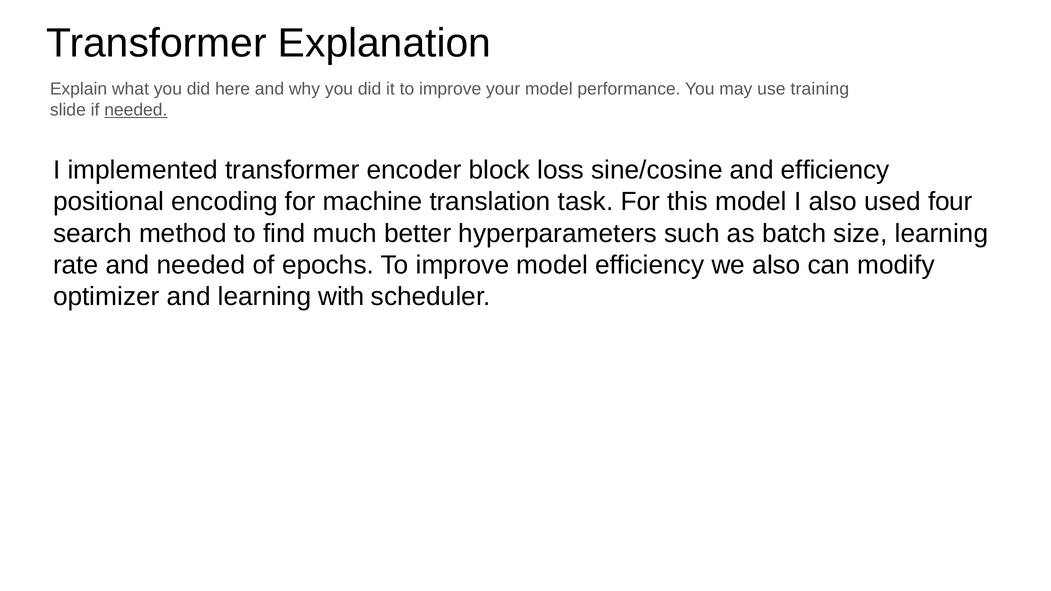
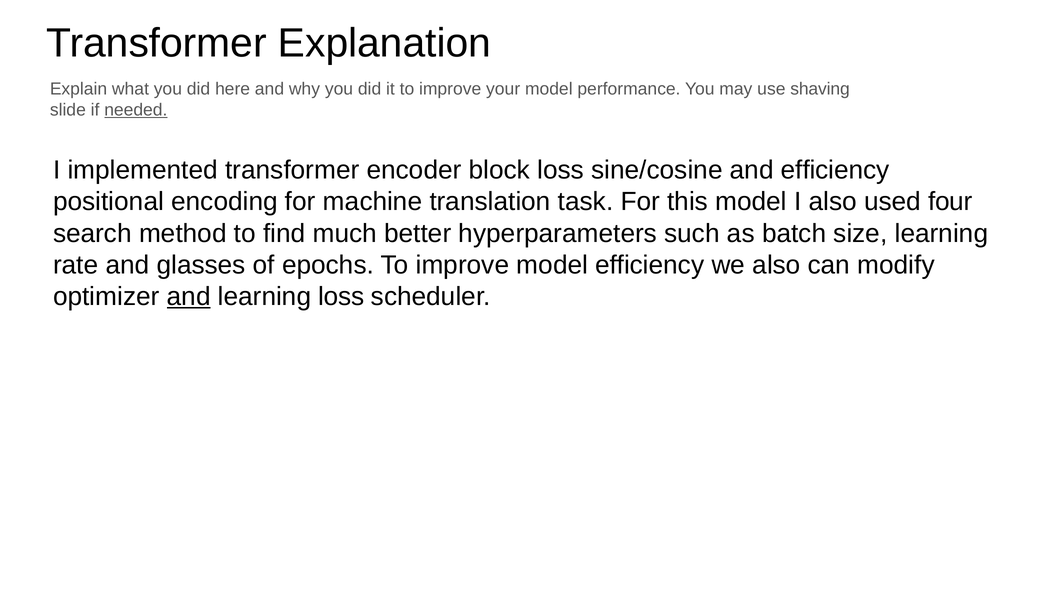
training: training -> shaving
and needed: needed -> glasses
and at (189, 296) underline: none -> present
learning with: with -> loss
